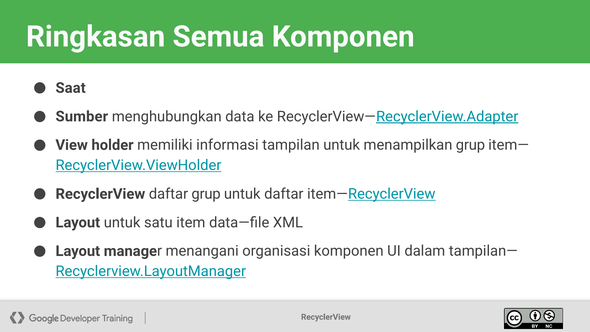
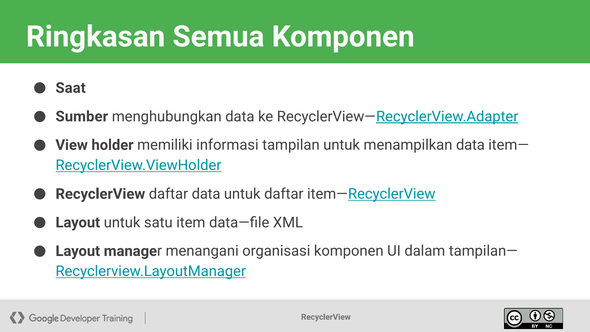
menampilkan grup: grup -> data
daftar grup: grup -> data
